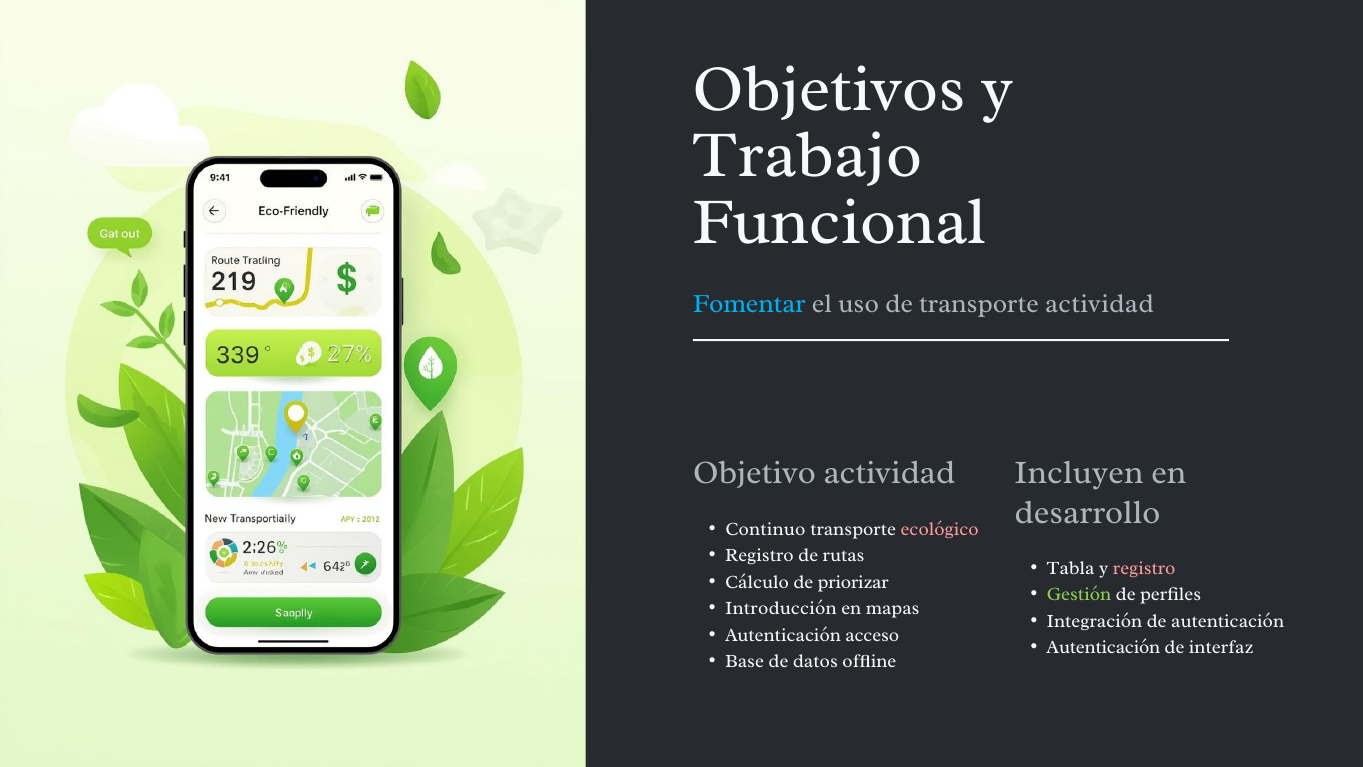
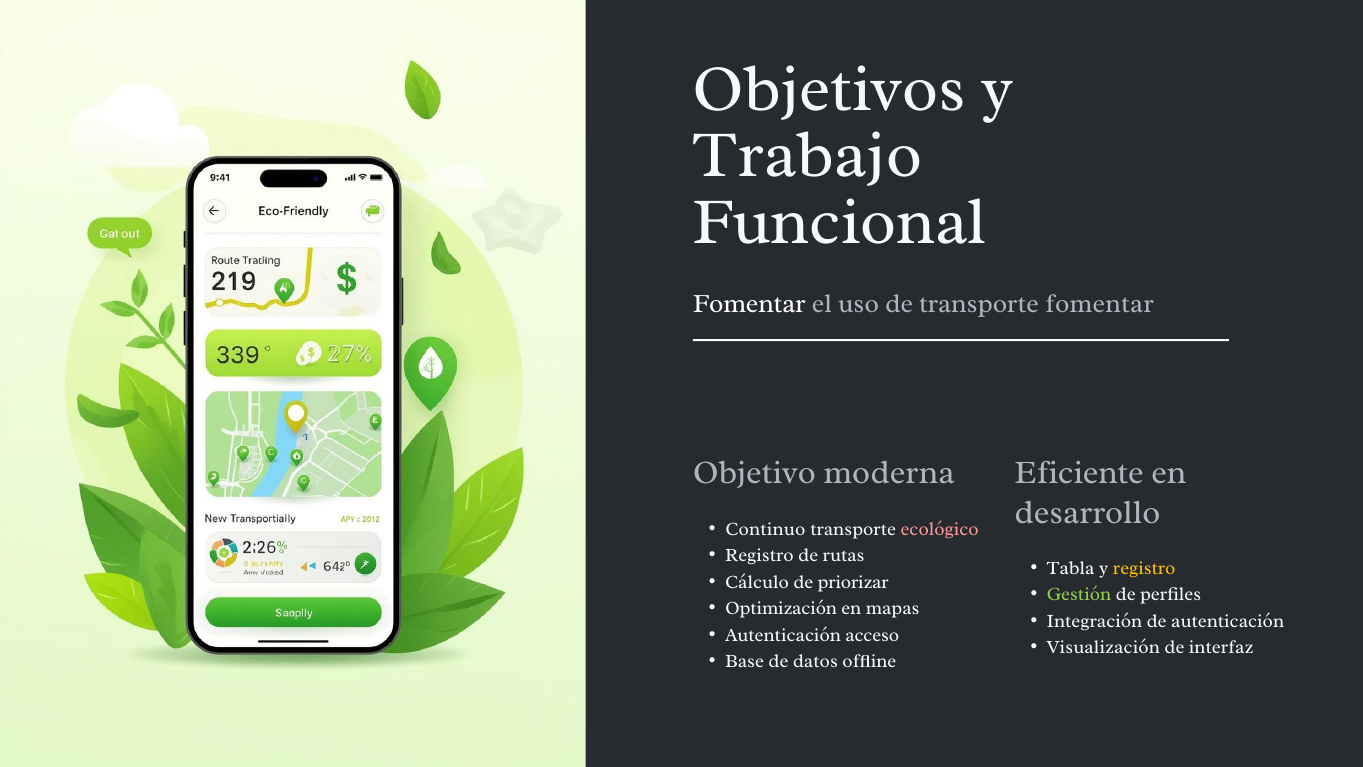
Fomentar at (749, 303) colour: light blue -> white
transporte actividad: actividad -> fomentar
Objetivo actividad: actividad -> moderna
Incluyen: Incluyen -> Eficiente
registro at (1144, 568) colour: pink -> yellow
Introducción: Introducción -> Optimización
Autenticación at (1103, 647): Autenticación -> Visualización
